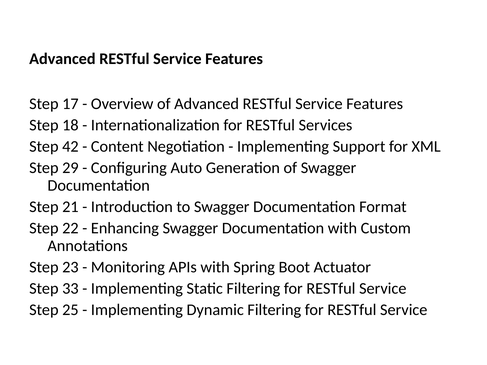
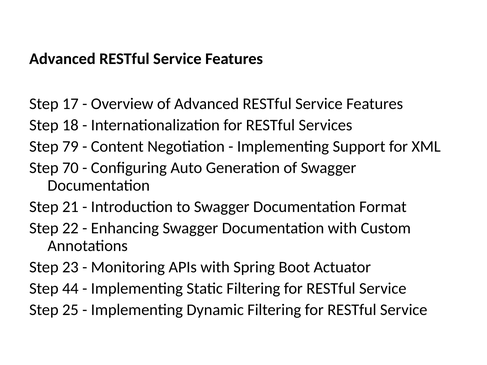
42: 42 -> 79
29: 29 -> 70
33: 33 -> 44
